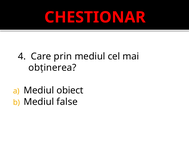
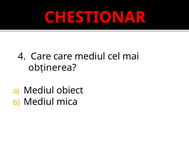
Care prin: prin -> care
false: false -> mica
